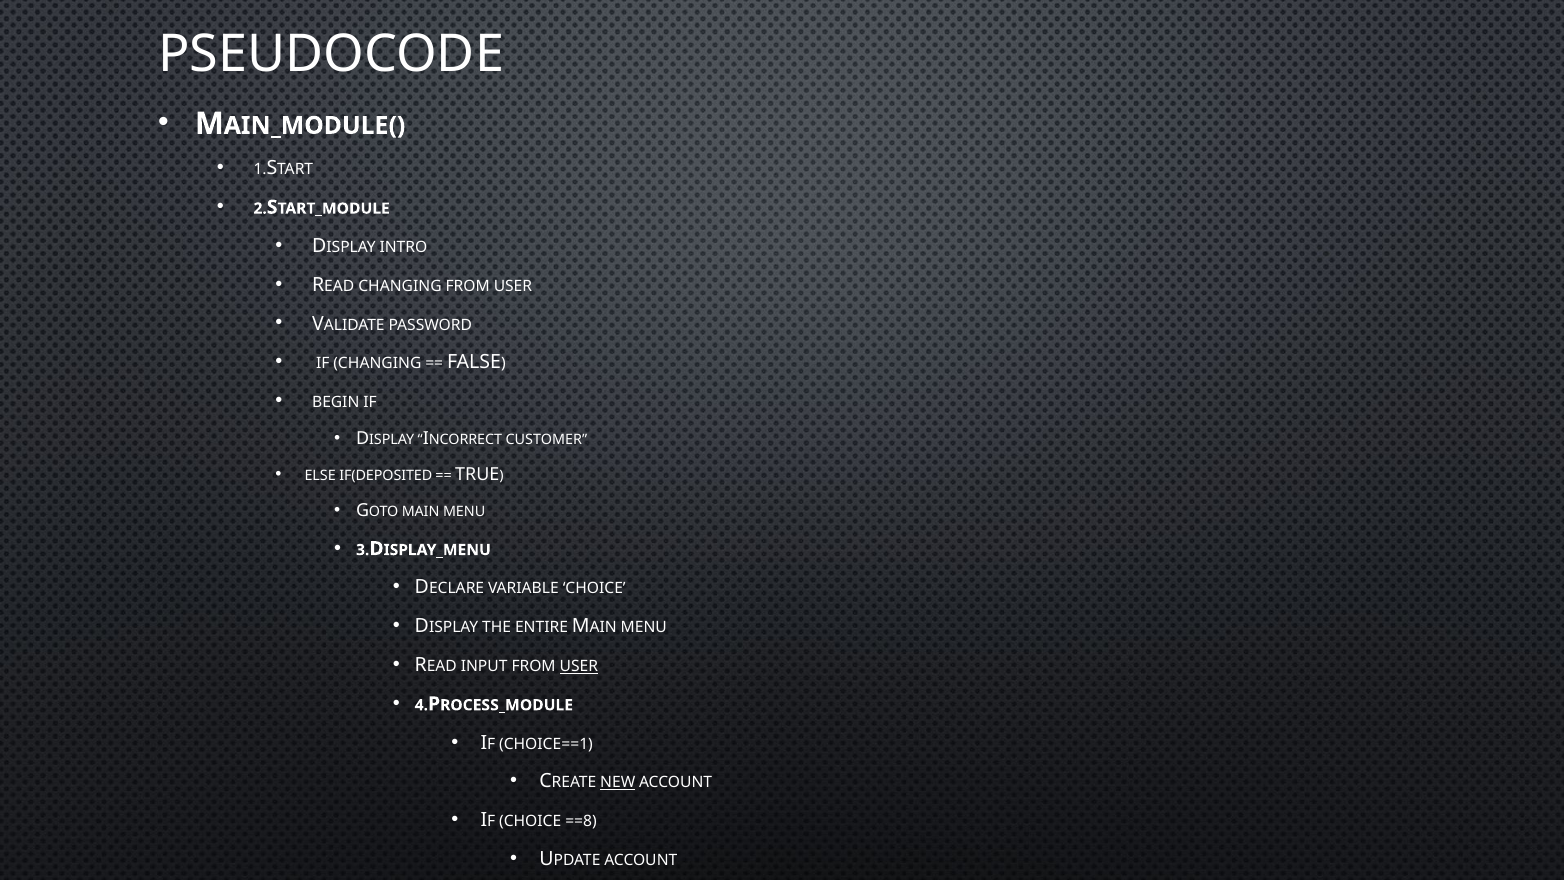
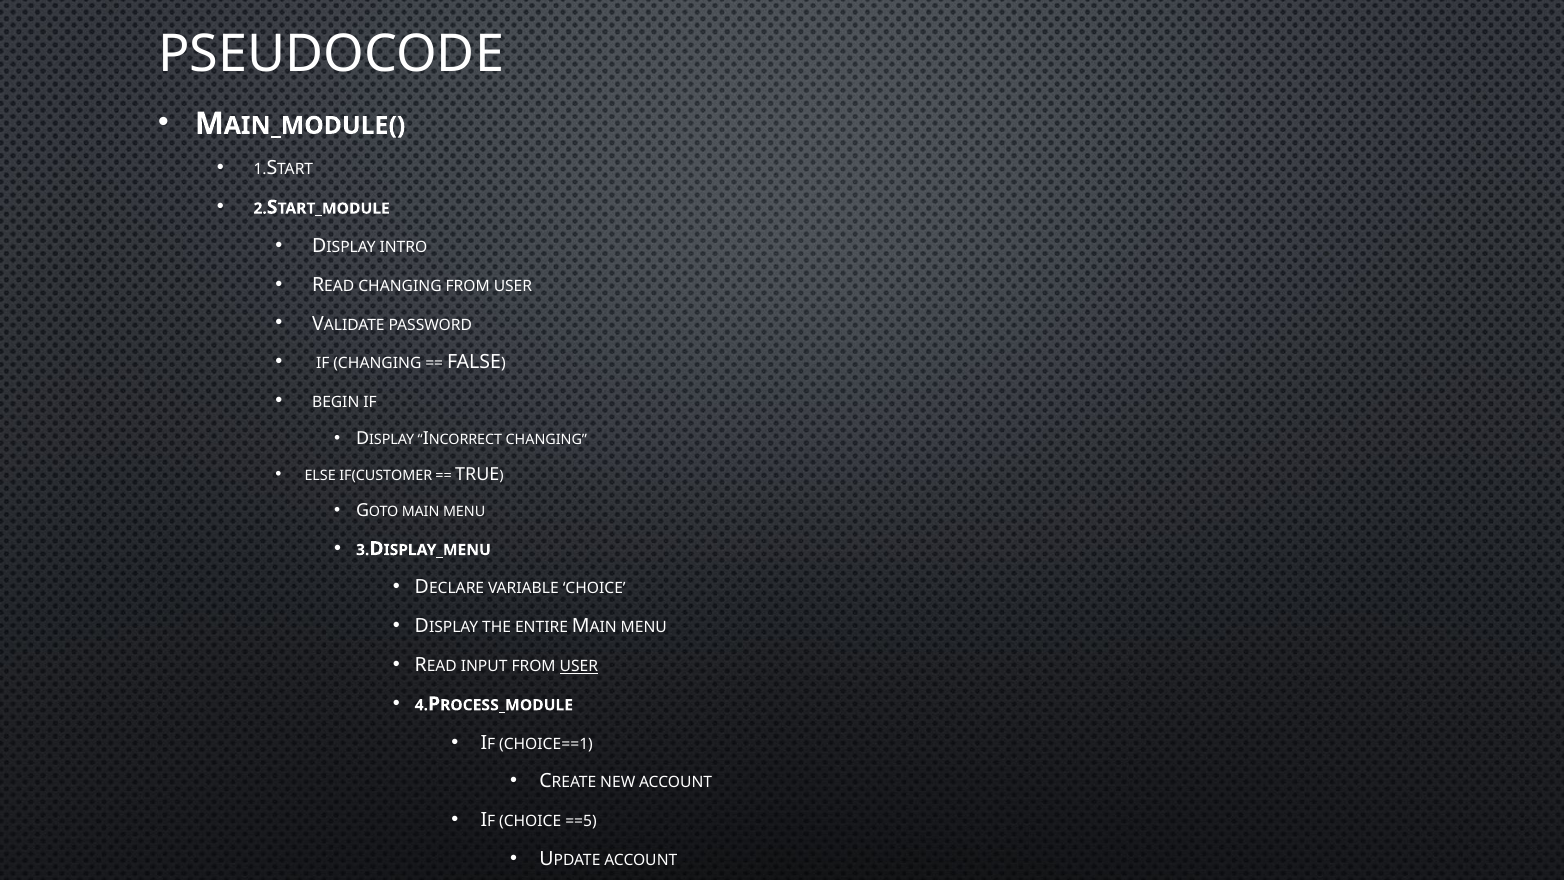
INCORRECT CUSTOMER: CUSTOMER -> CHANGING
IF(DEPOSITED: IF(DEPOSITED -> IF(CUSTOMER
NEW underline: present -> none
==8: ==8 -> ==5
